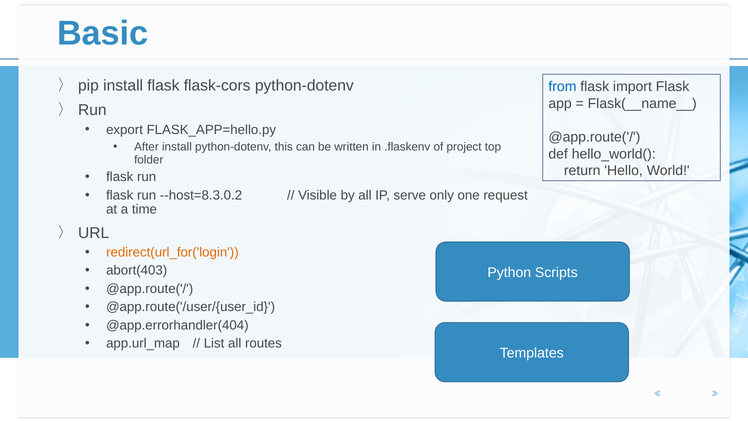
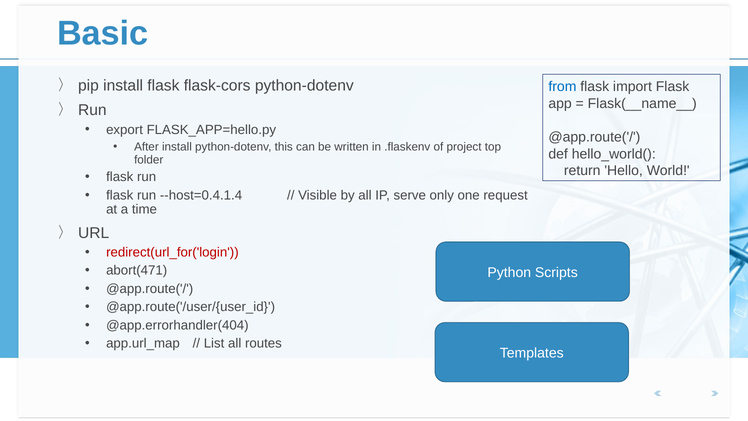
--host=8.3.0.2: --host=8.3.0.2 -> --host=0.4.1.4
redirect(url_for('login colour: orange -> red
abort(403: abort(403 -> abort(471
